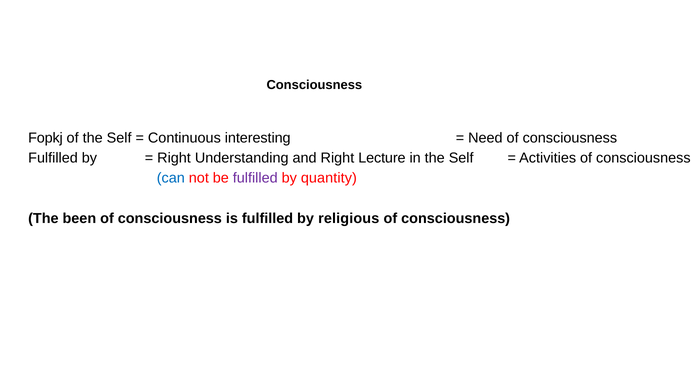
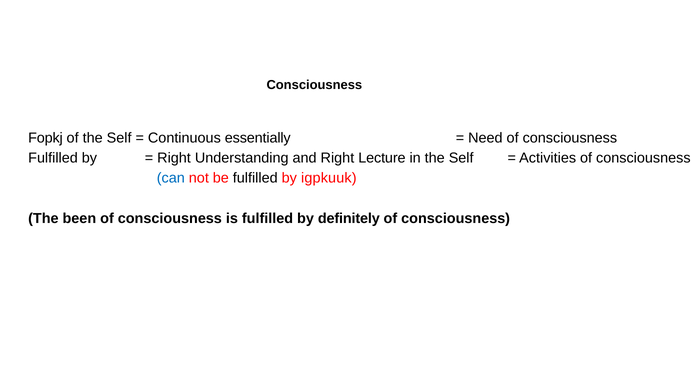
interesting: interesting -> essentially
fulfilled at (255, 178) colour: purple -> black
quantity: quantity -> igpkuuk
religious: religious -> definitely
